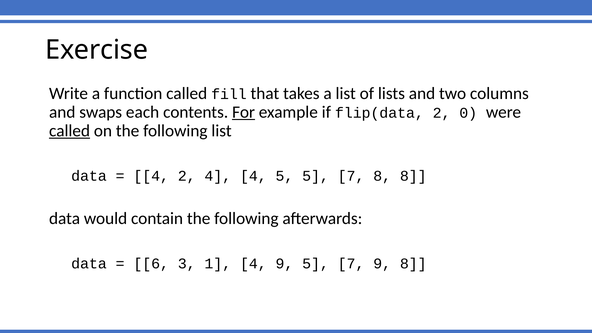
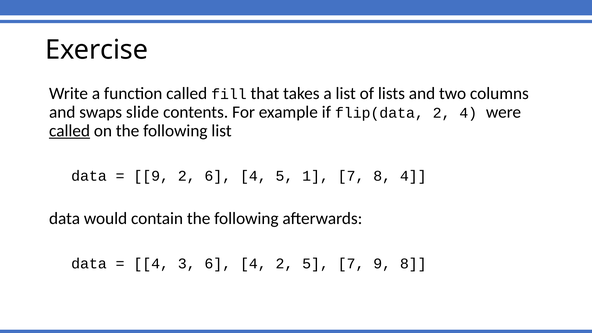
each: each -> slide
For underline: present -> none
2 0: 0 -> 4
4 at (151, 176): 4 -> 9
2 4: 4 -> 6
5 5: 5 -> 1
8 8: 8 -> 4
6 at (151, 264): 6 -> 4
3 1: 1 -> 6
4 9: 9 -> 2
